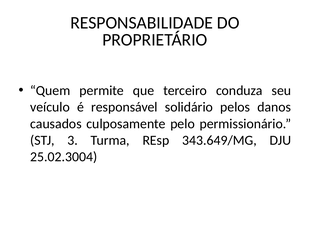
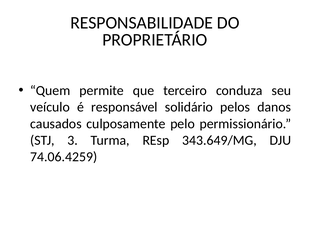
25.02.3004: 25.02.3004 -> 74.06.4259
